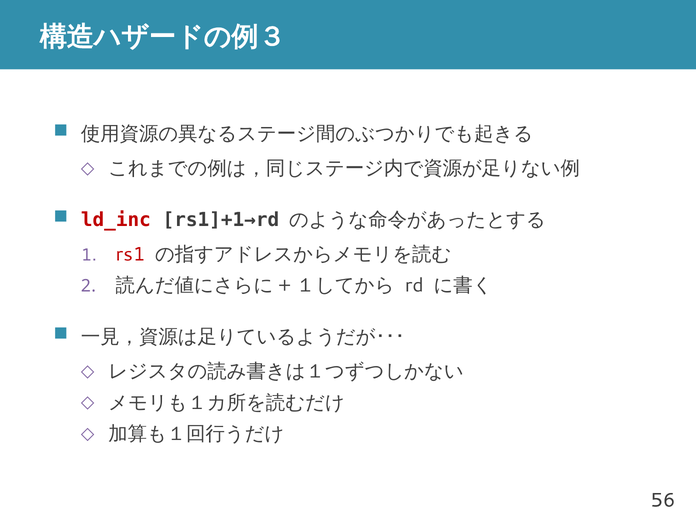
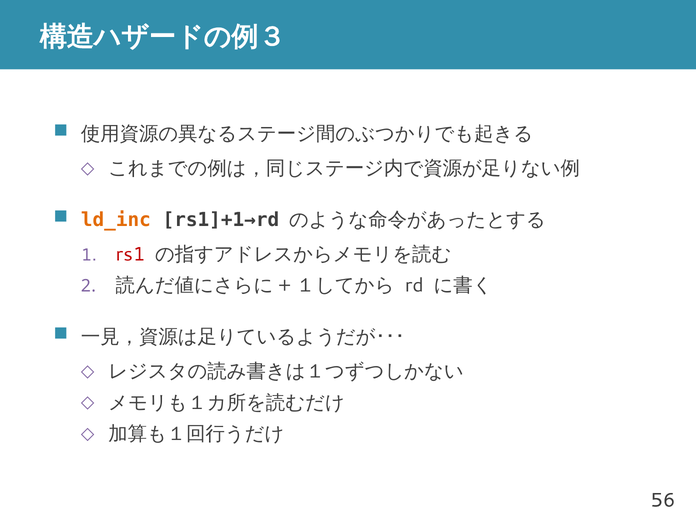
ld_inc colour: red -> orange
